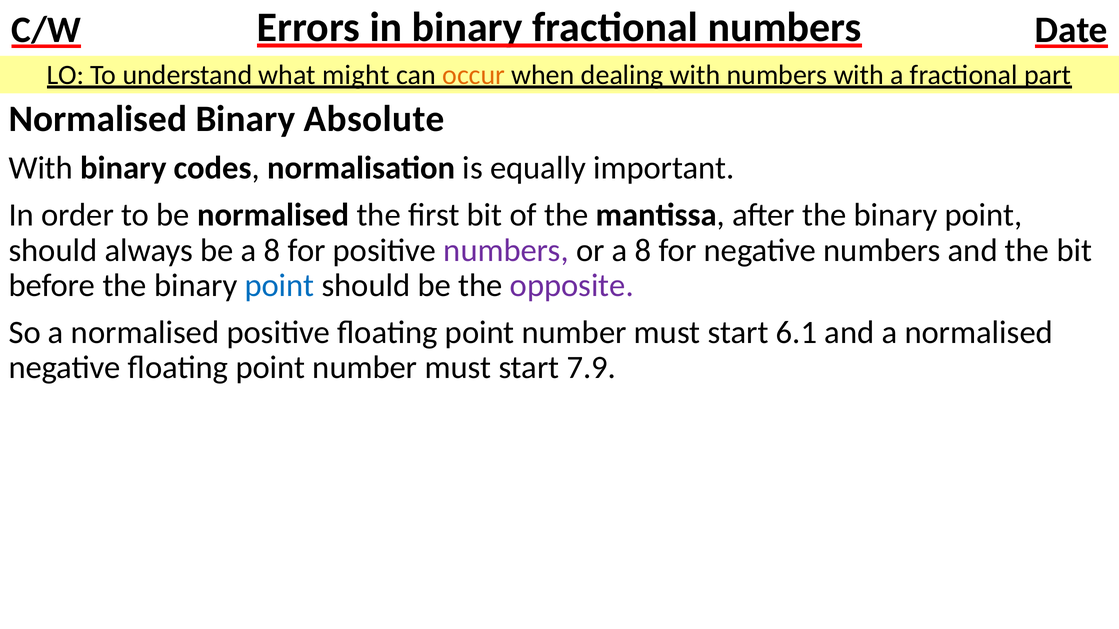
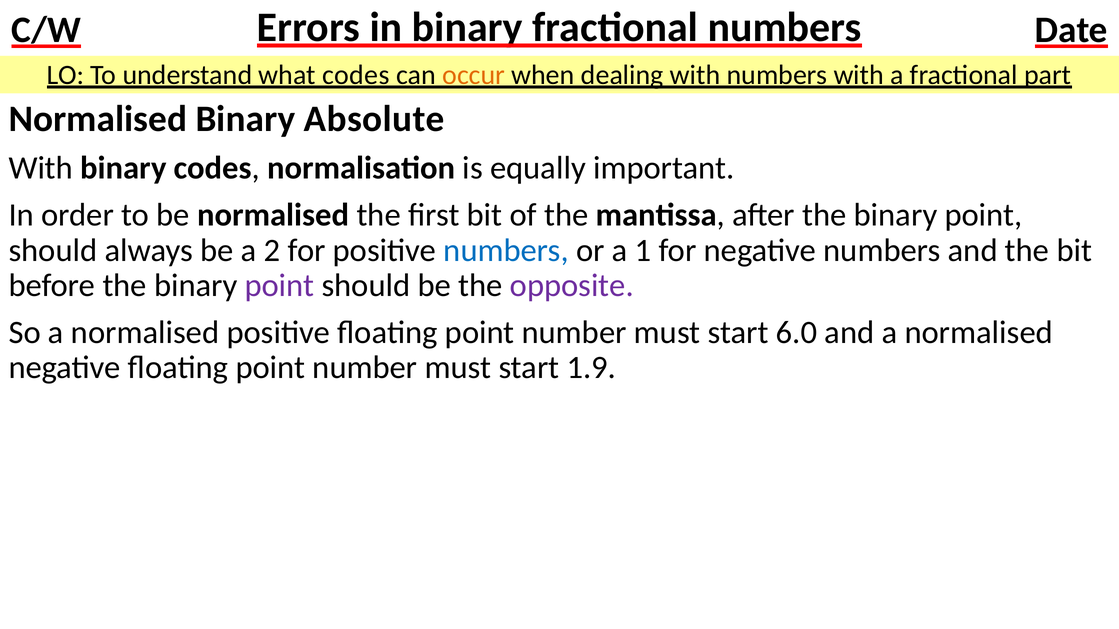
what might: might -> codes
be a 8: 8 -> 2
numbers at (506, 251) colour: purple -> blue
or a 8: 8 -> 1
point at (280, 286) colour: blue -> purple
6.1: 6.1 -> 6.0
7.9: 7.9 -> 1.9
